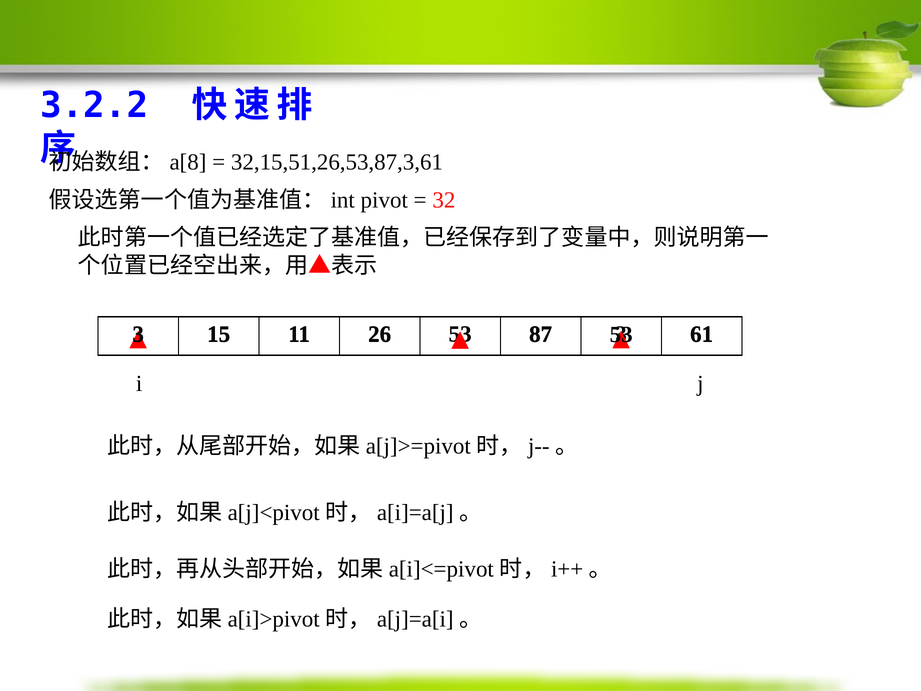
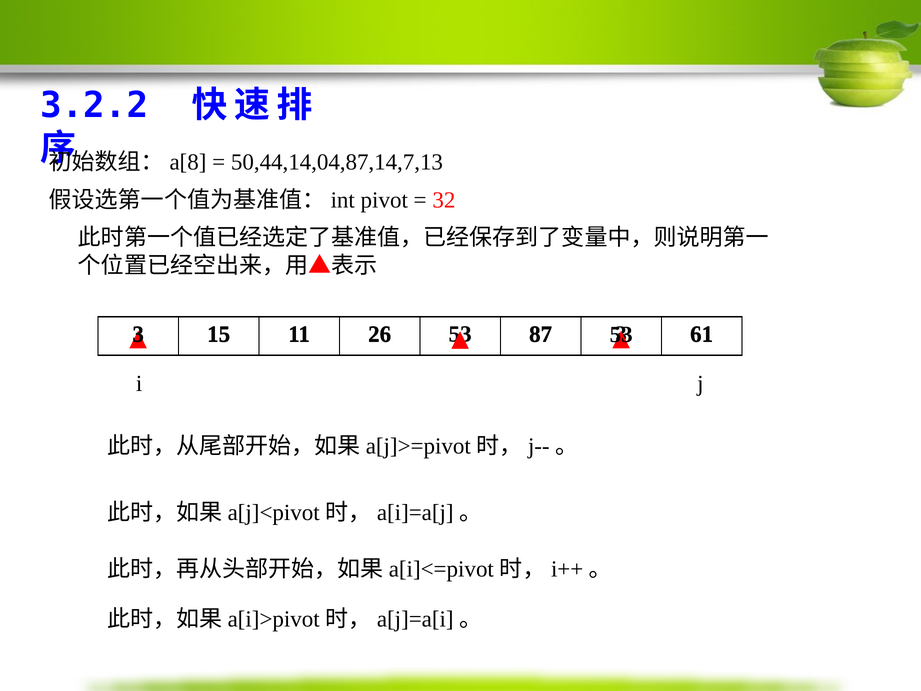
32,15,51,26,53,87,3,61: 32,15,51,26,53,87,3,61 -> 50,44,14,04,87,14,7,13
